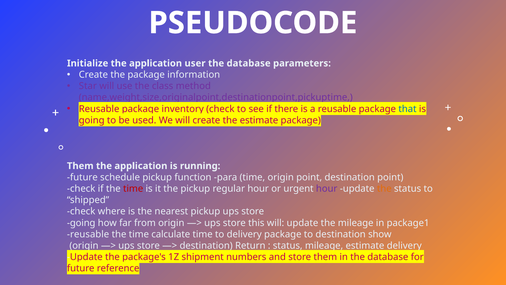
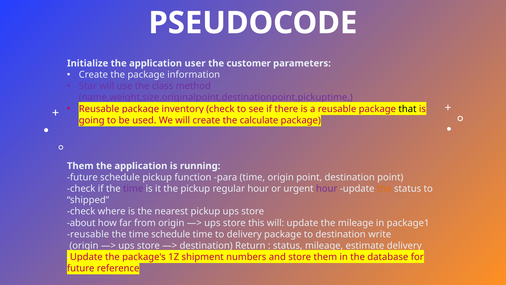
database at (249, 63): database -> customer
that colour: blue -> black
the estimate: estimate -> calculate
time at (133, 188) colour: red -> purple
going at (81, 223): going -> about
time calculate: calculate -> schedule
show: show -> write
